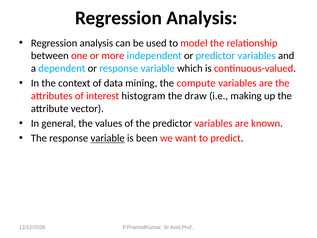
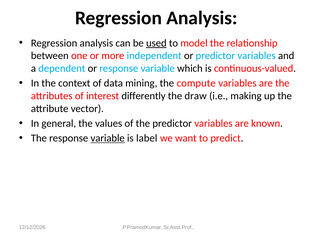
used underline: none -> present
histogram: histogram -> differently
been: been -> label
